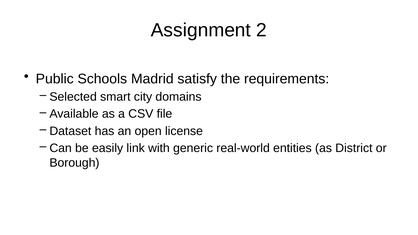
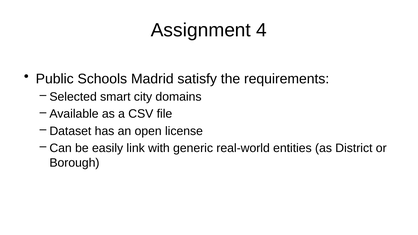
2: 2 -> 4
